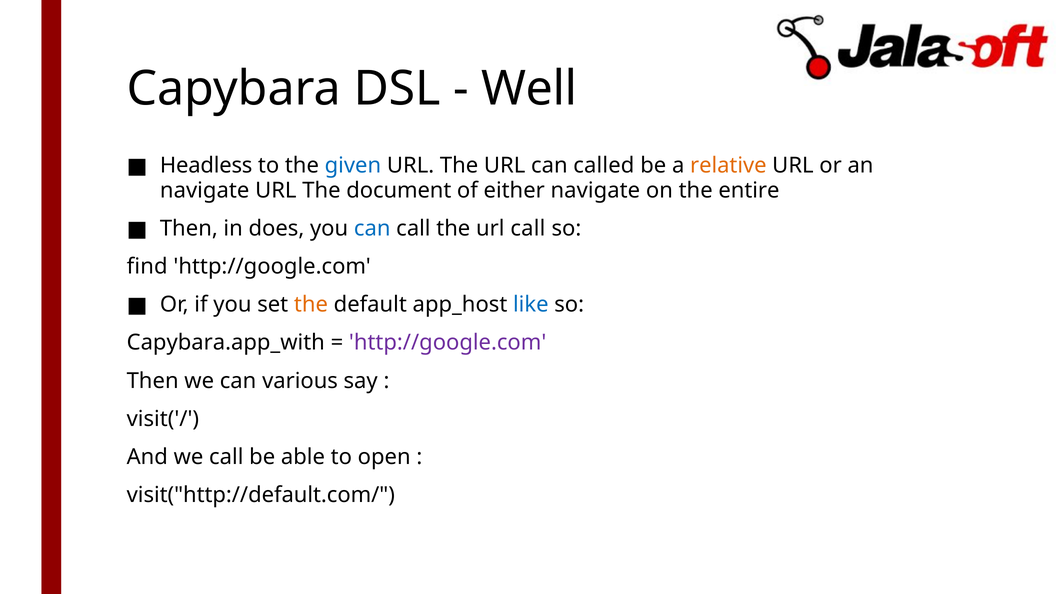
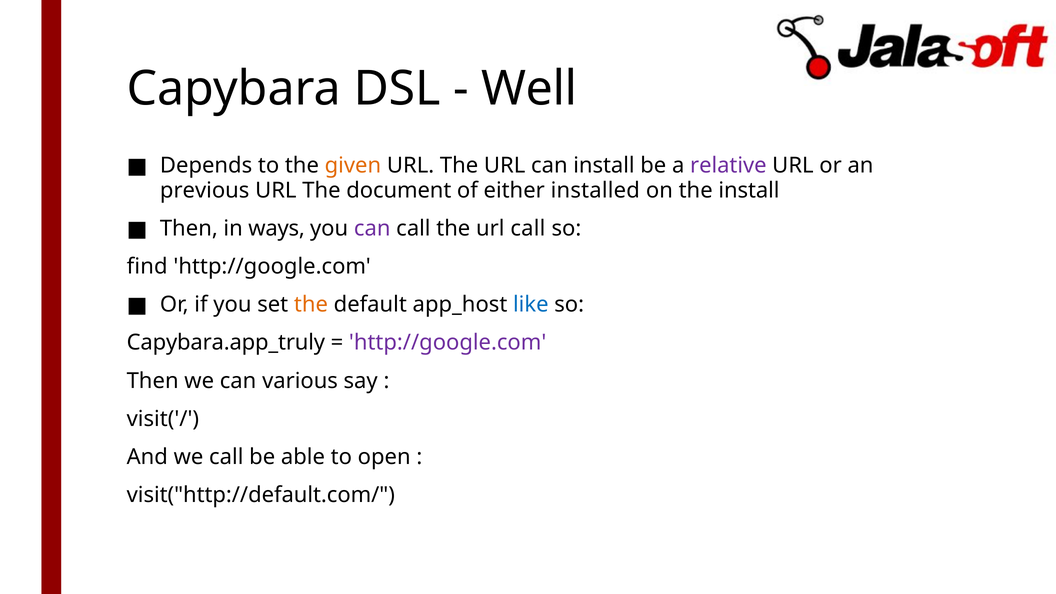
Headless: Headless -> Depends
given colour: blue -> orange
can called: called -> install
relative colour: orange -> purple
navigate at (205, 190): navigate -> previous
either navigate: navigate -> installed
the entire: entire -> install
does: does -> ways
can at (372, 228) colour: blue -> purple
Capybara.app_with: Capybara.app_with -> Capybara.app_truly
